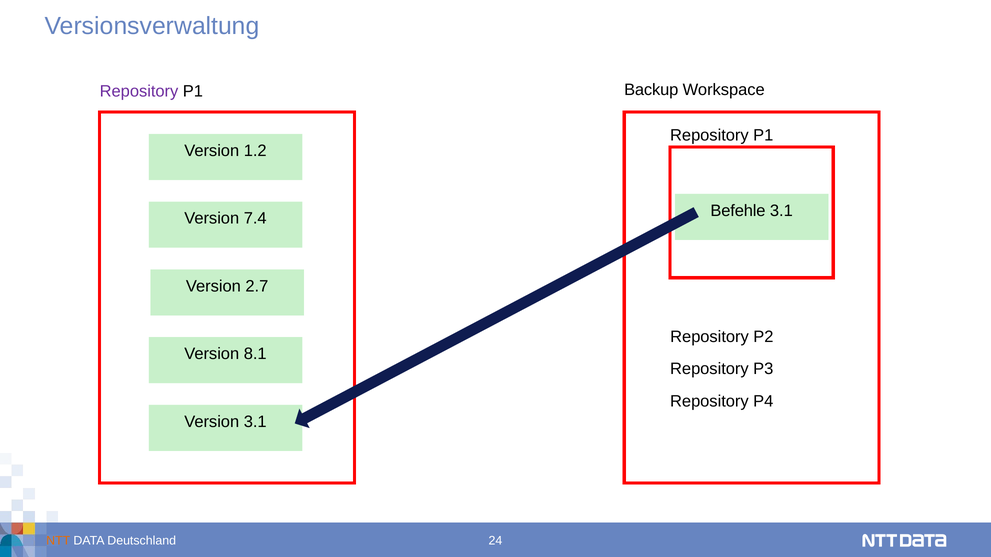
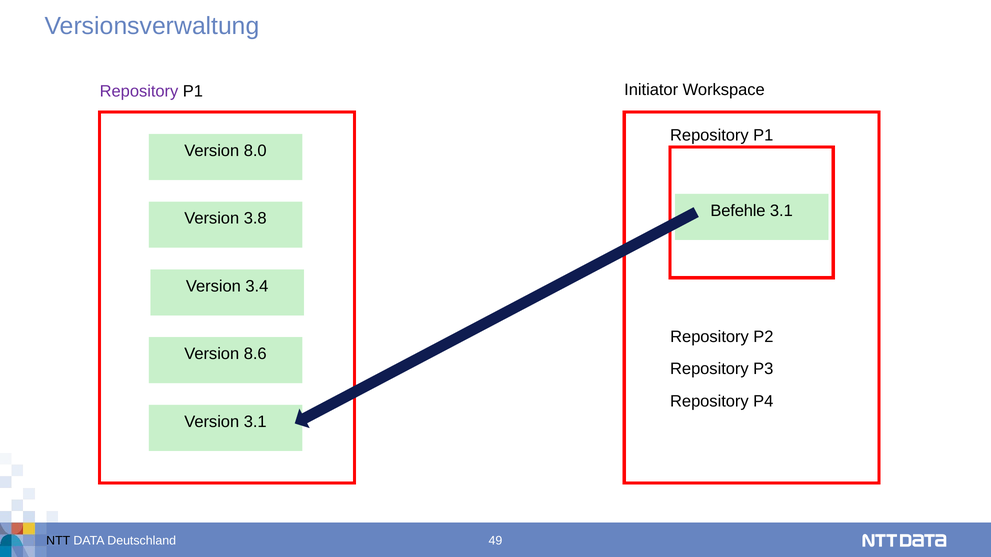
Backup: Backup -> Initiator
1.2: 1.2 -> 8.0
7.4: 7.4 -> 3.8
2.7: 2.7 -> 3.4
8.1: 8.1 -> 8.6
NTT colour: orange -> black
24: 24 -> 49
